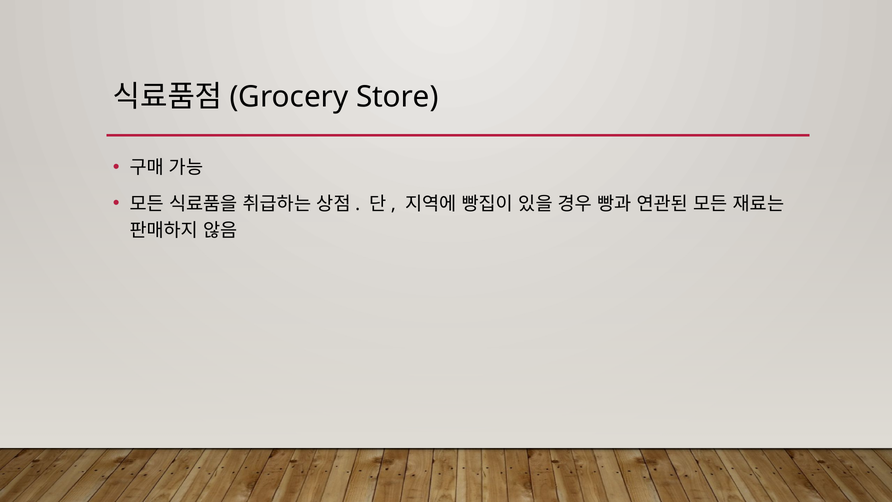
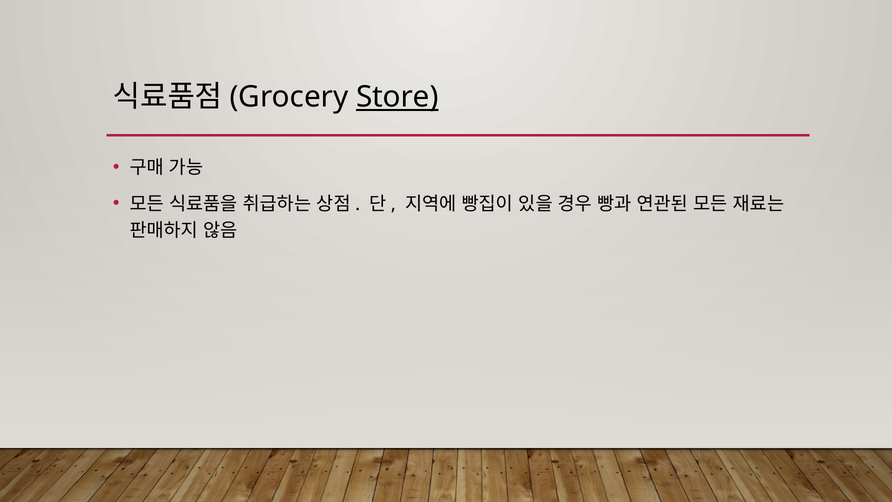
Store underline: none -> present
